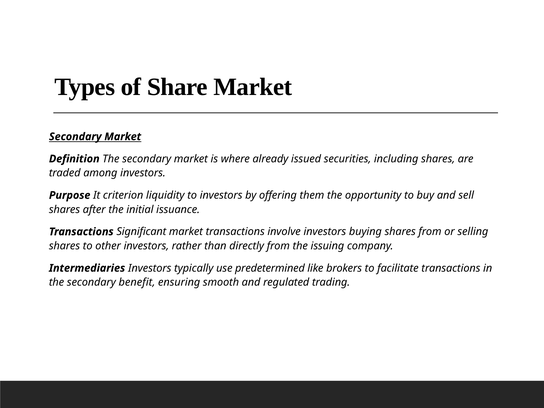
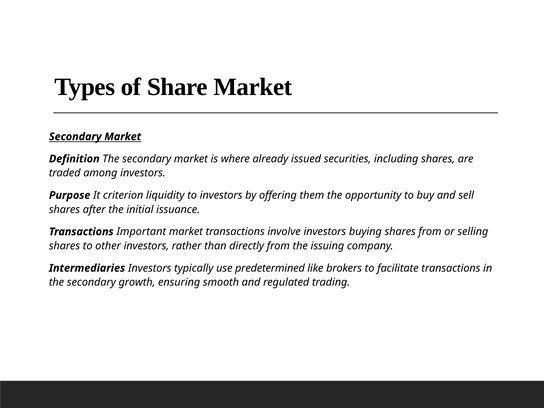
Significant: Significant -> Important
benefit: benefit -> growth
